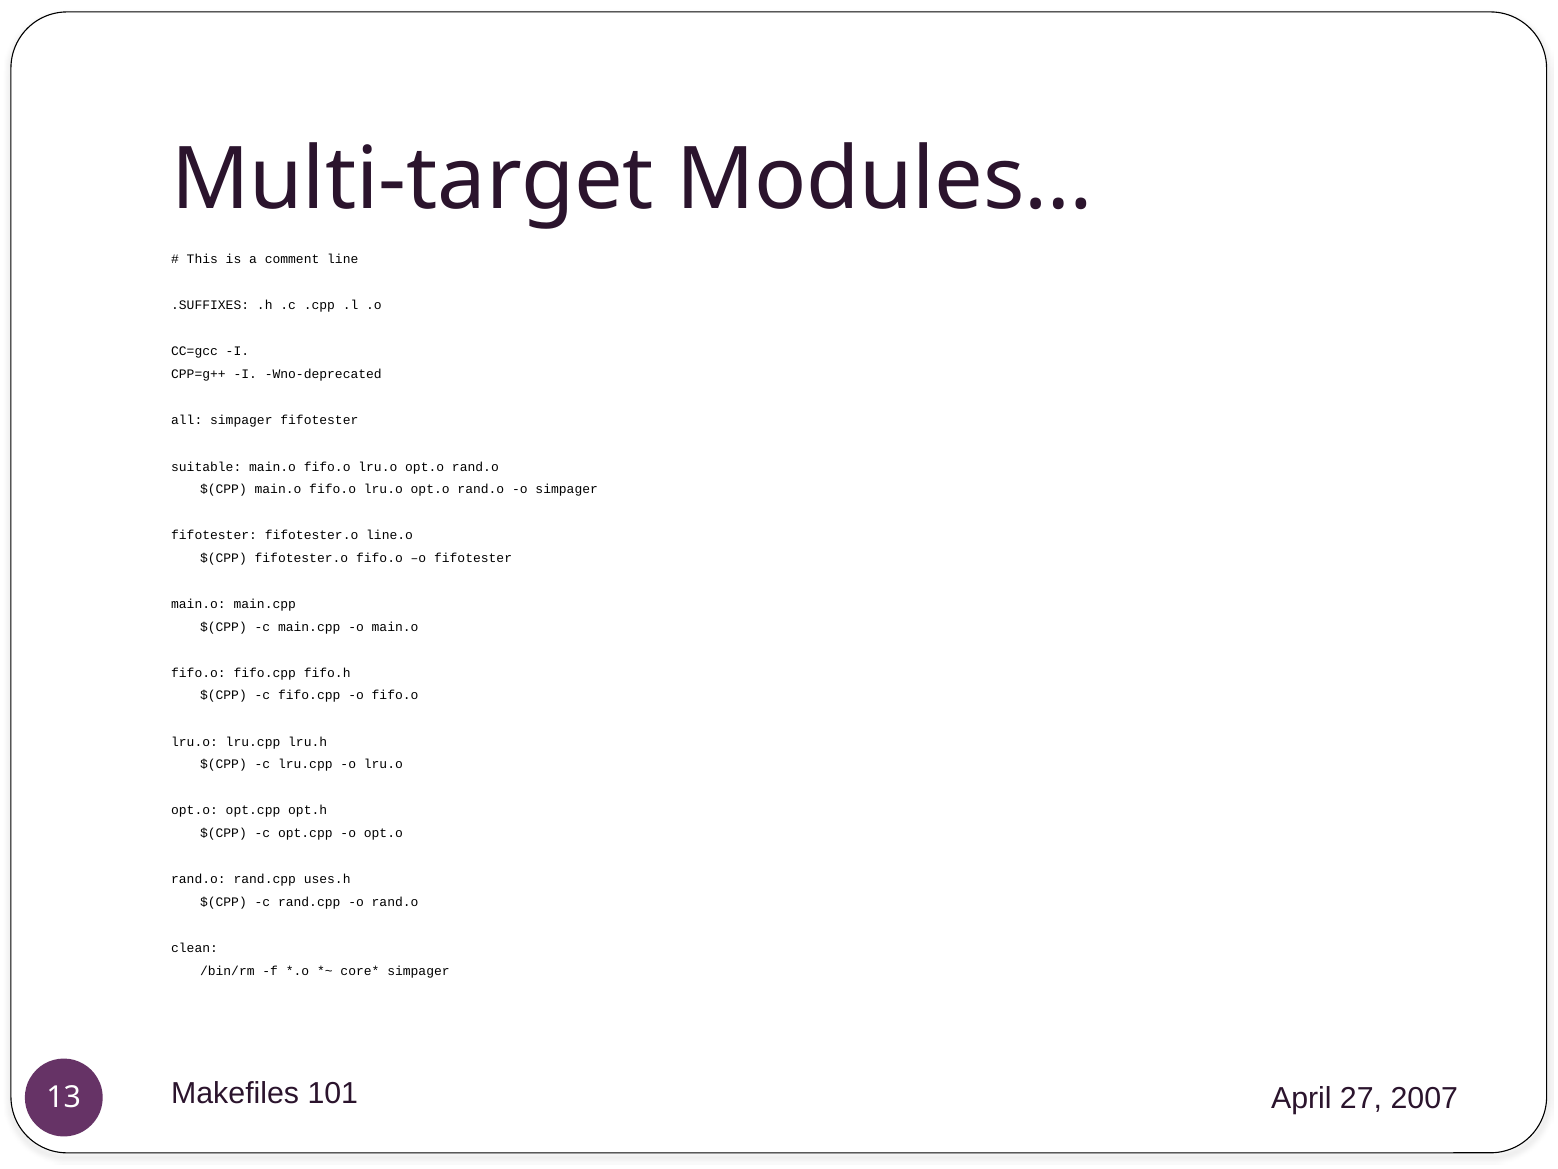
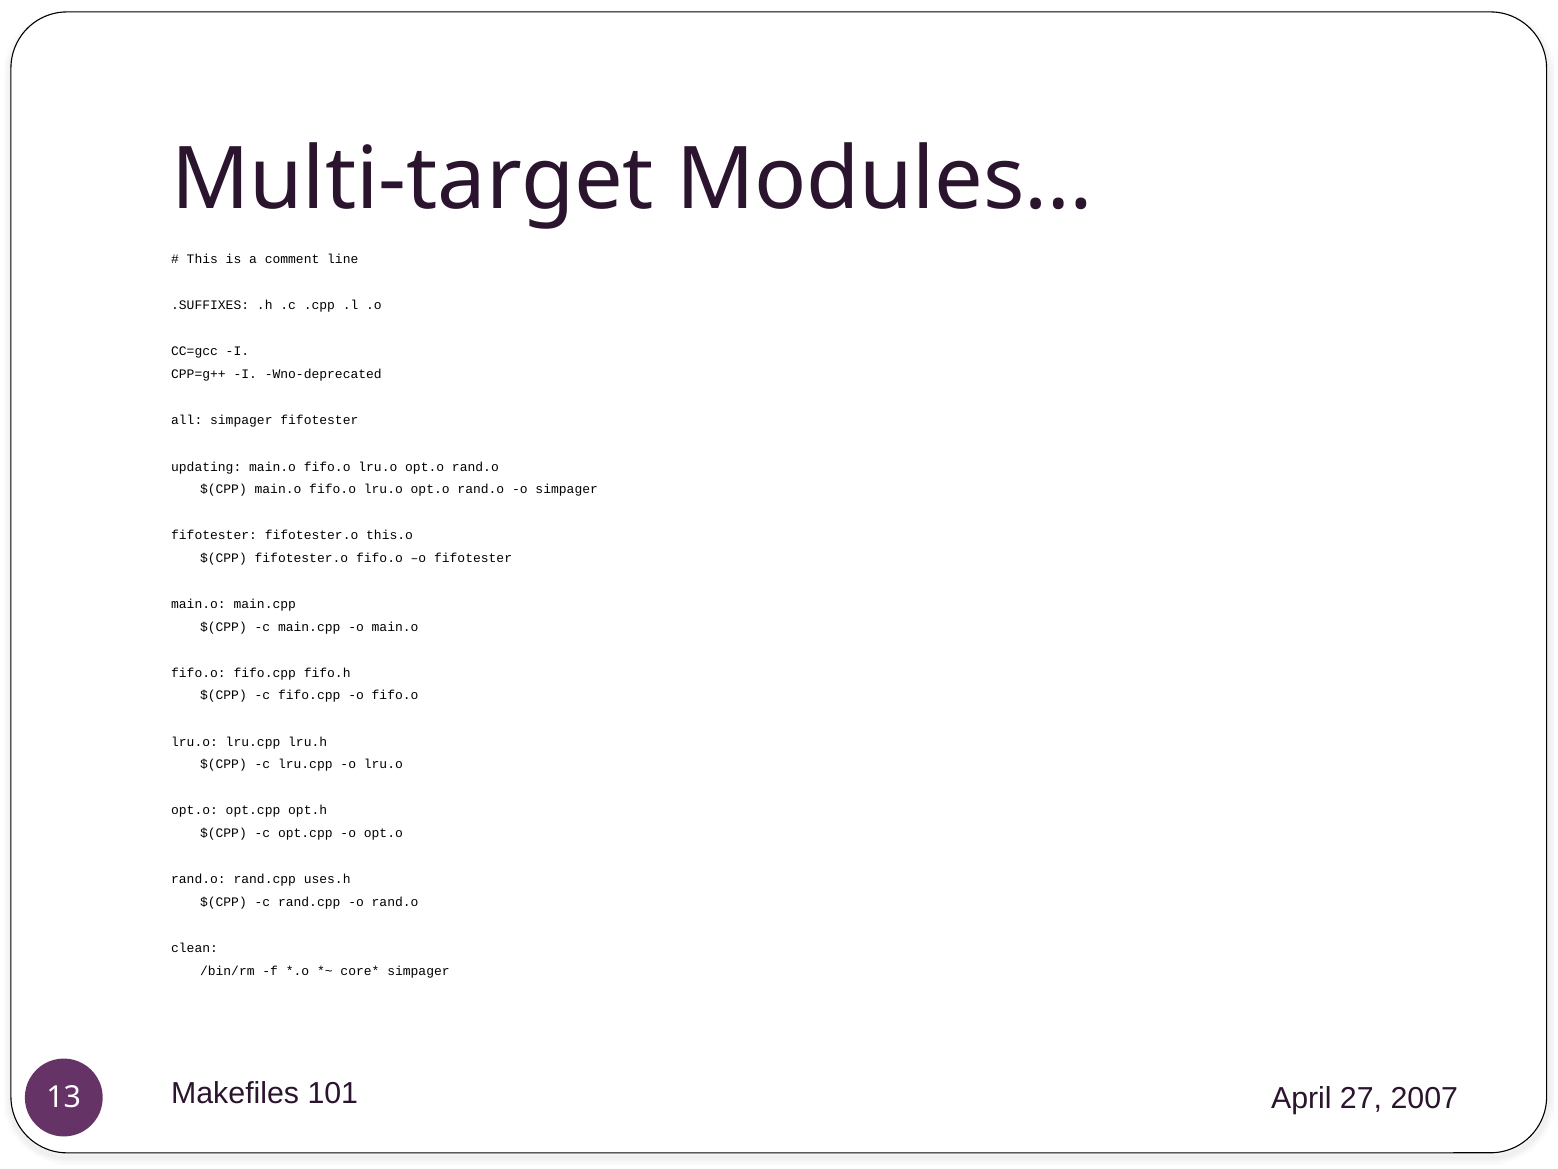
suitable: suitable -> updating
line.o: line.o -> this.o
